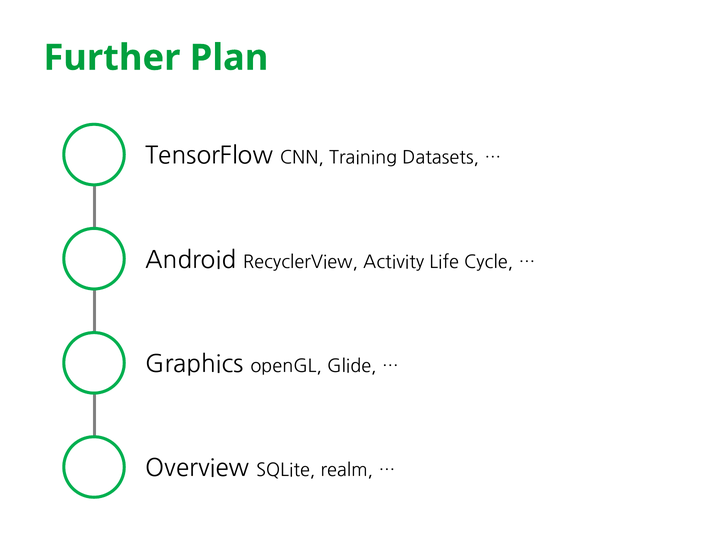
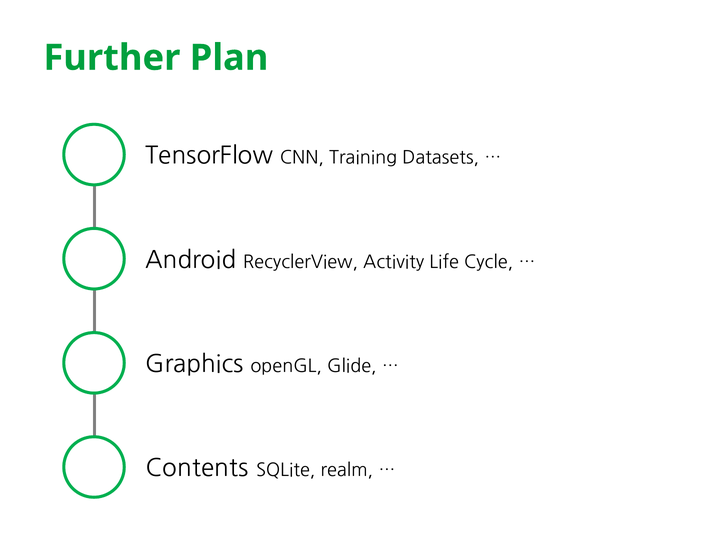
Overview: Overview -> Contents
